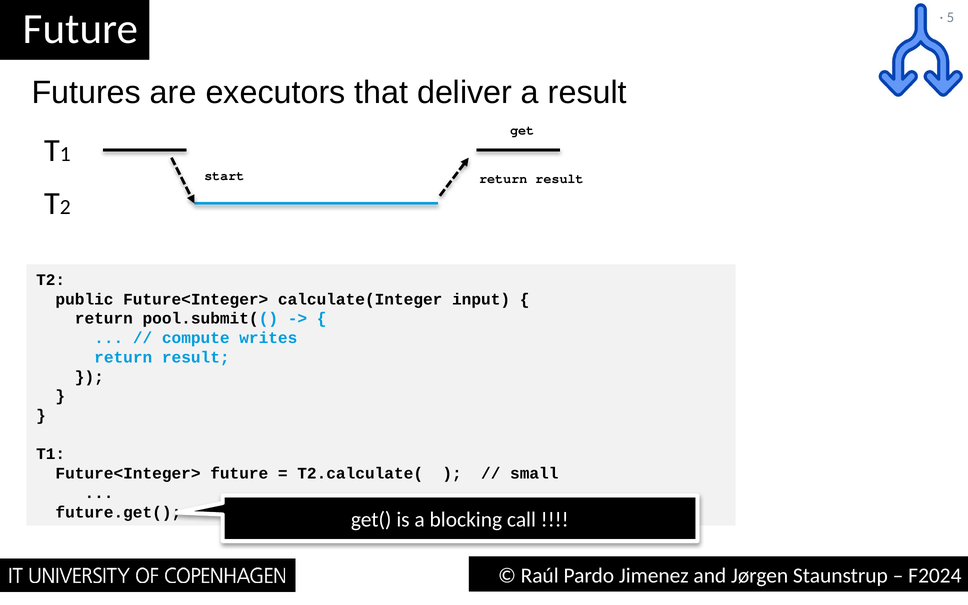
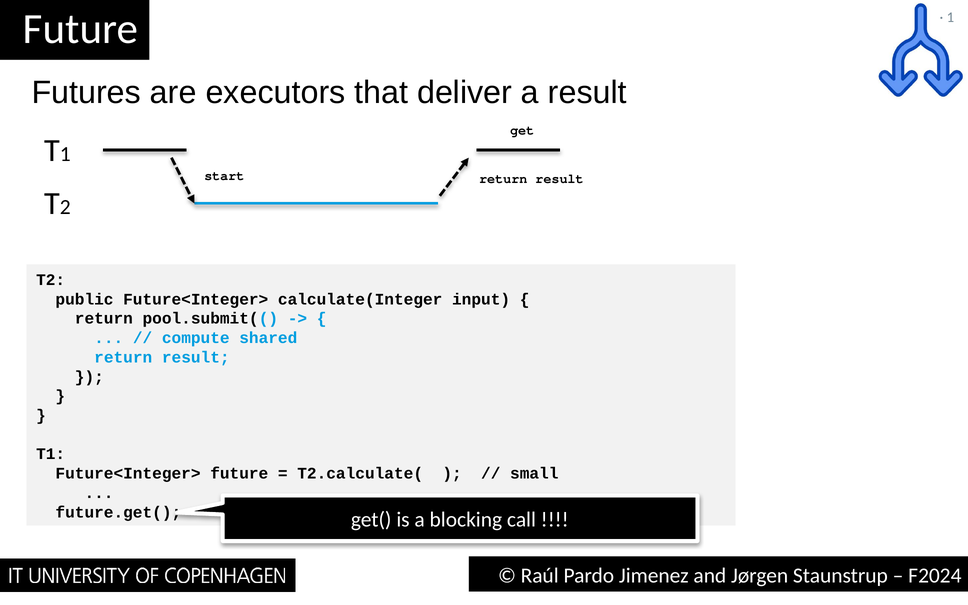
5 at (950, 17): 5 -> 1
writes: writes -> shared
